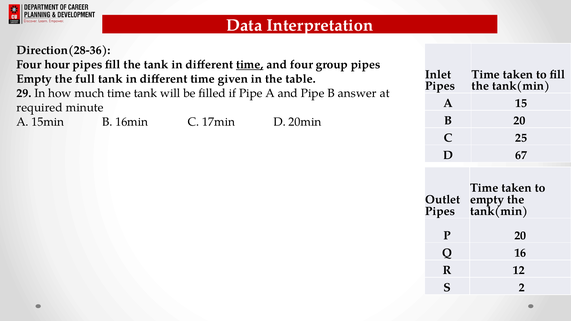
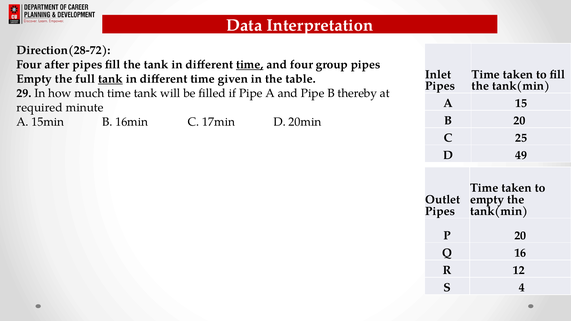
Direction(28-36: Direction(28-36 -> Direction(28-72
hour: hour -> after
tank at (110, 79) underline: none -> present
answer: answer -> thereby
67: 67 -> 49
2: 2 -> 4
